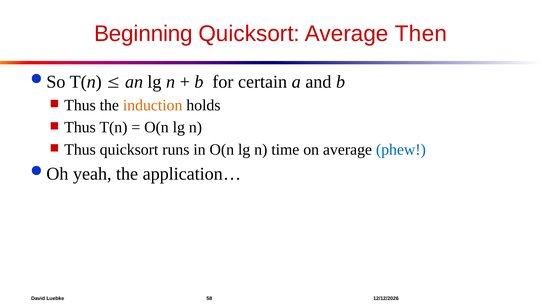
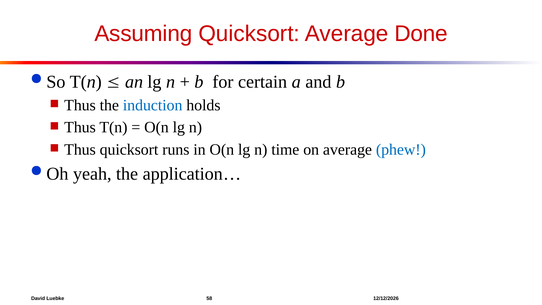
Beginning: Beginning -> Assuming
Then: Then -> Done
induction colour: orange -> blue
